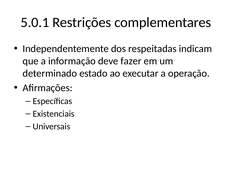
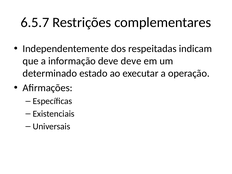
5.0.1: 5.0.1 -> 6.5.7
deve fazer: fazer -> deve
